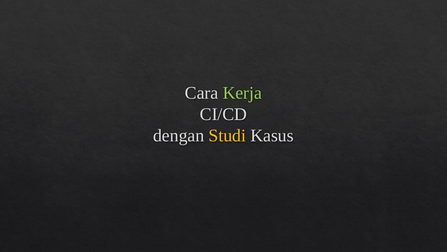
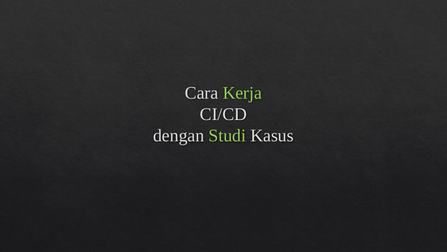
Studi colour: yellow -> light green
